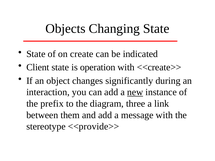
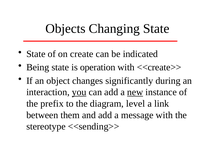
Client: Client -> Being
you underline: none -> present
three: three -> level
<<provide>>: <<provide>> -> <<sending>>
